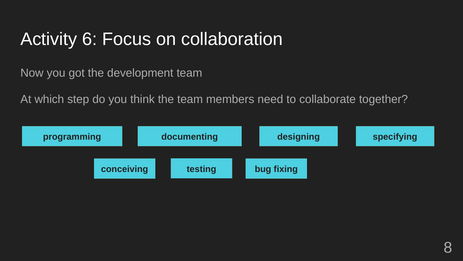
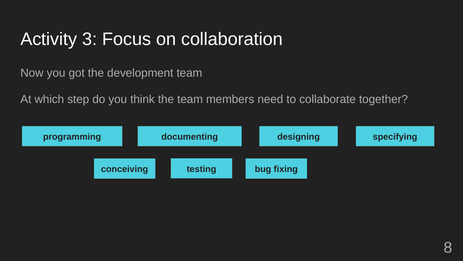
6: 6 -> 3
